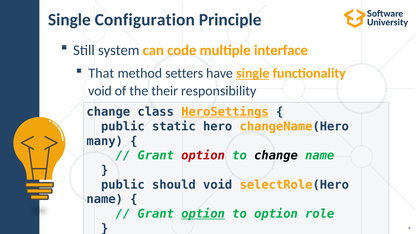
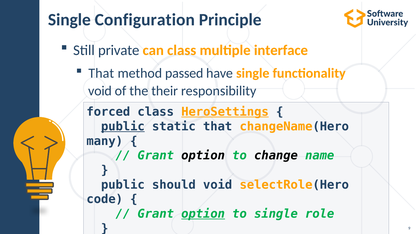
system: system -> private
can code: code -> class
setters: setters -> passed
single at (253, 73) underline: present -> none
change at (108, 112): change -> forced
public at (123, 126) underline: none -> present
static hero: hero -> that
option at (203, 156) colour: red -> black
name at (105, 199): name -> code
to option: option -> single
